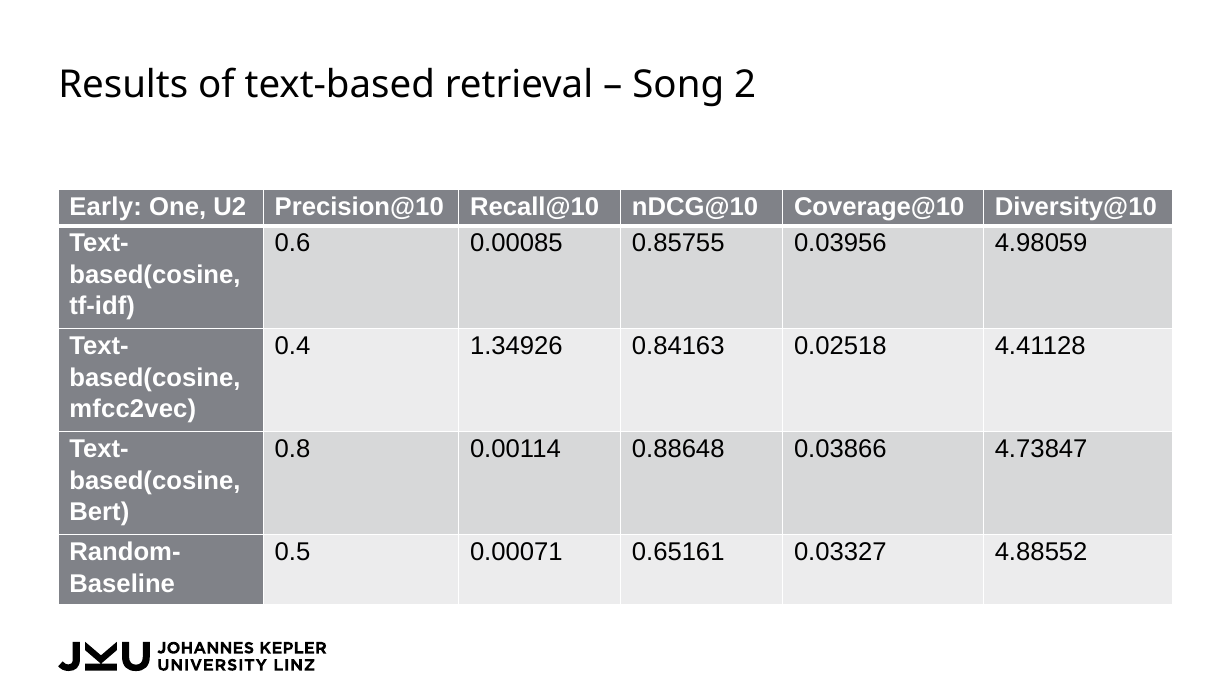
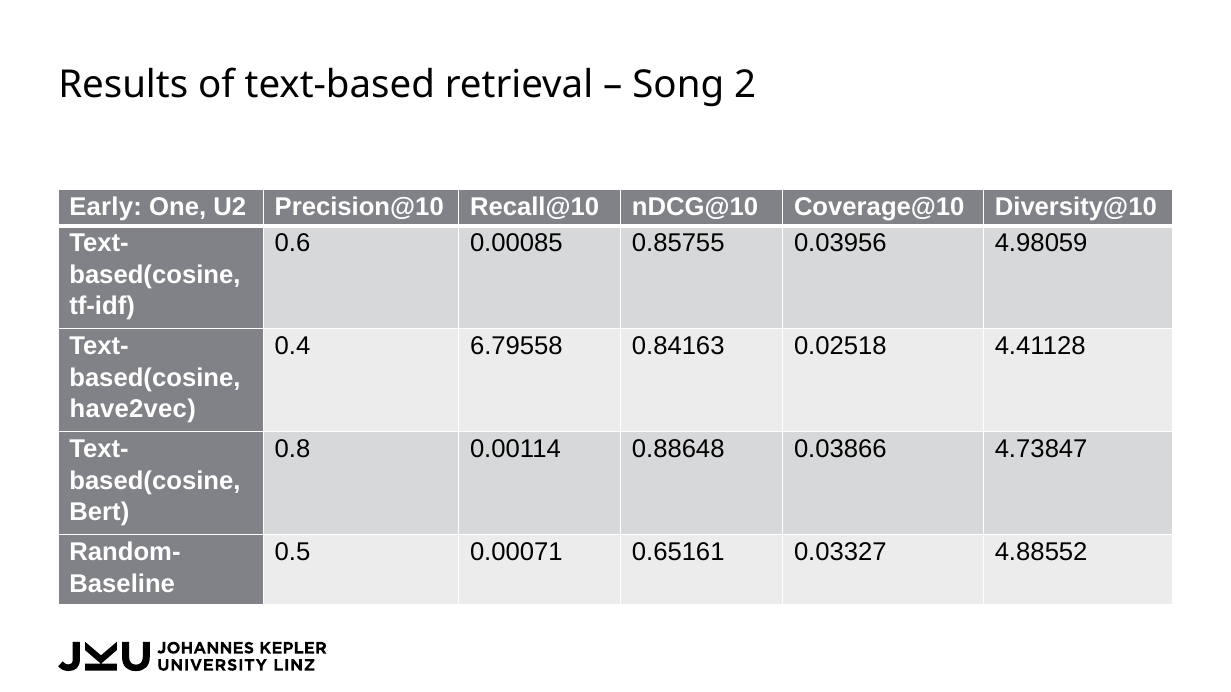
1.34926: 1.34926 -> 6.79558
mfcc2vec: mfcc2vec -> have2vec
